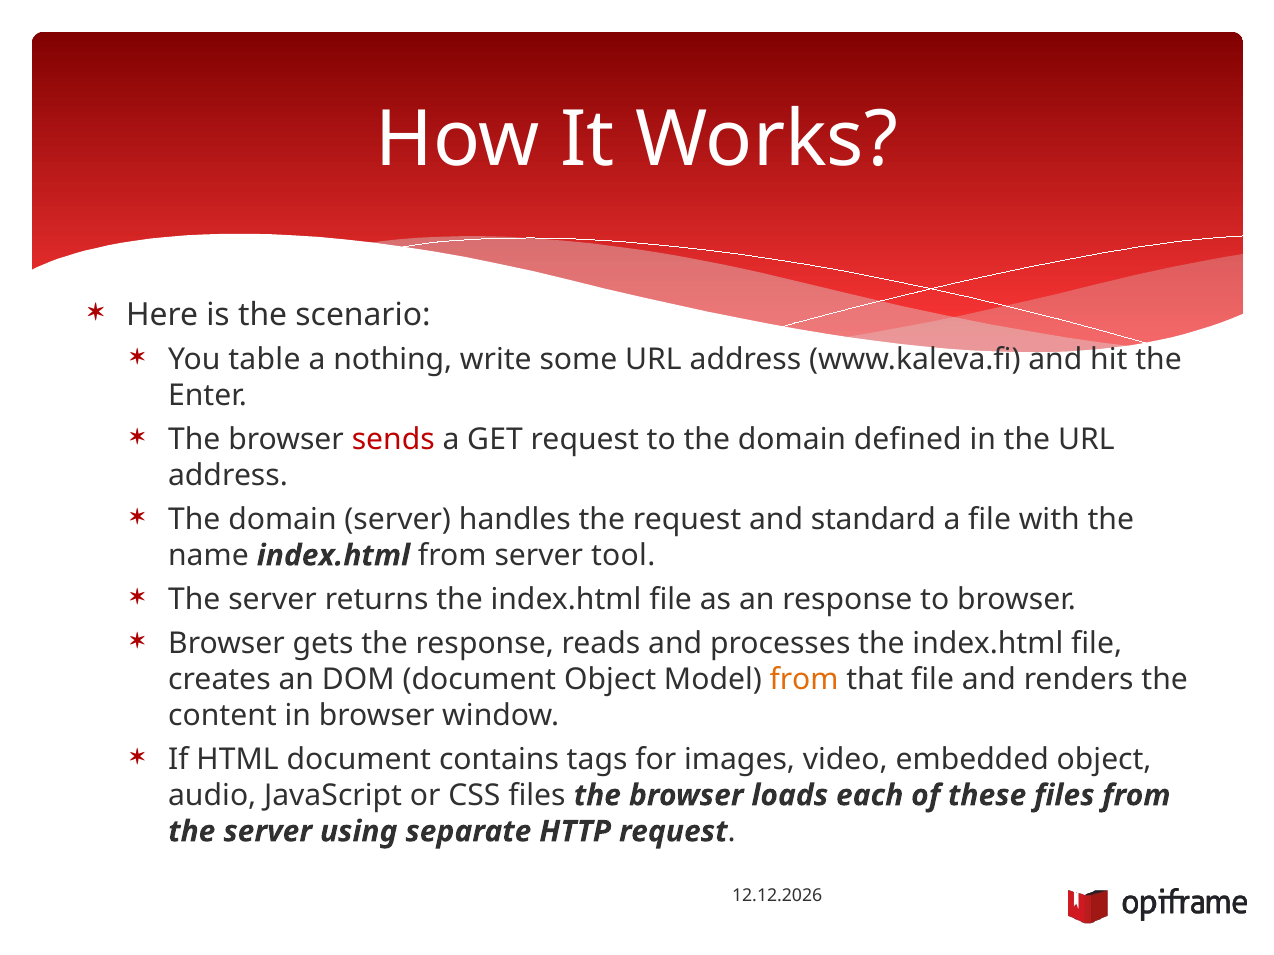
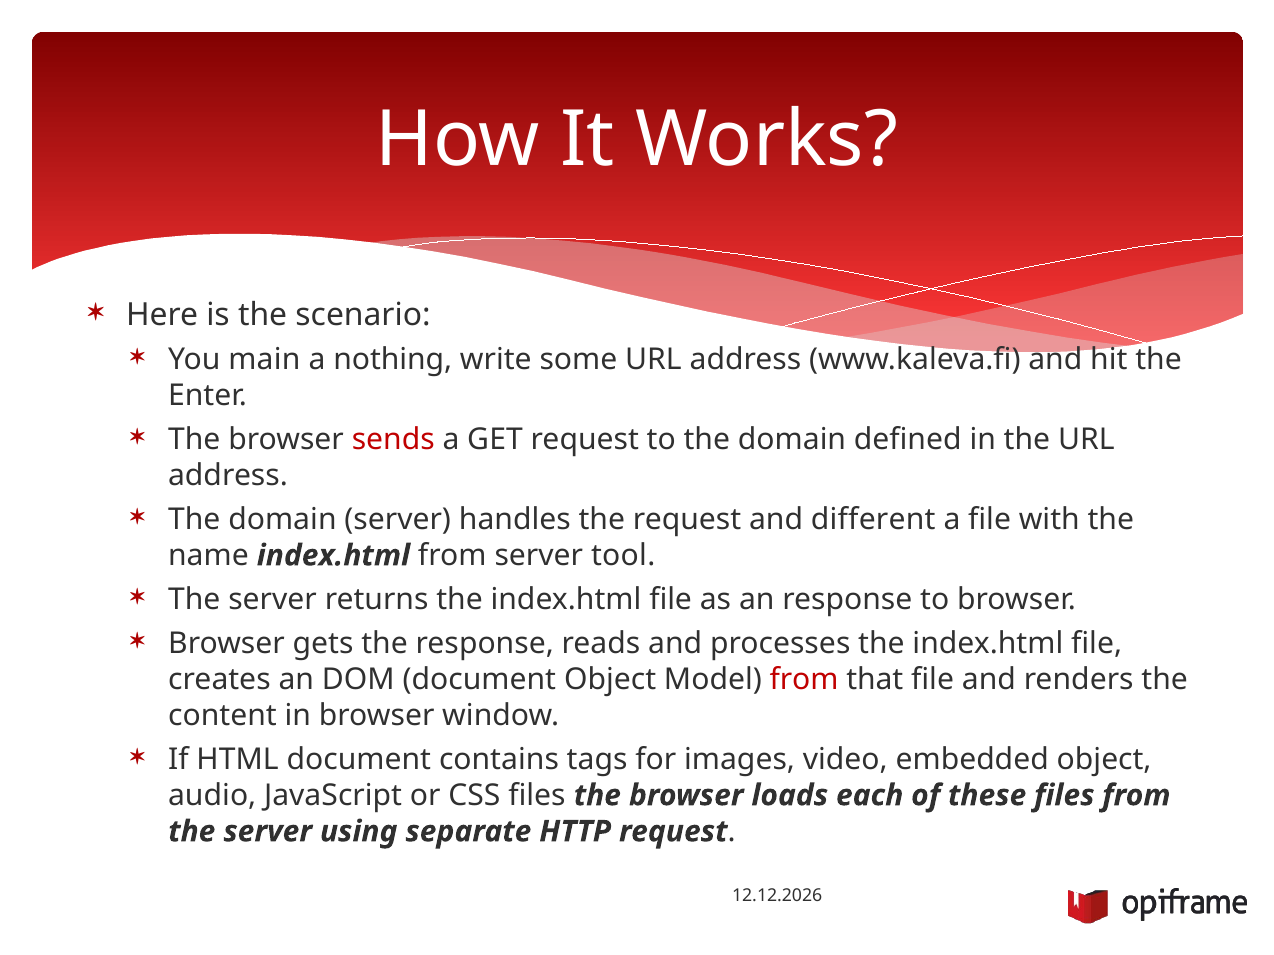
table: table -> main
standard: standard -> different
from at (804, 680) colour: orange -> red
